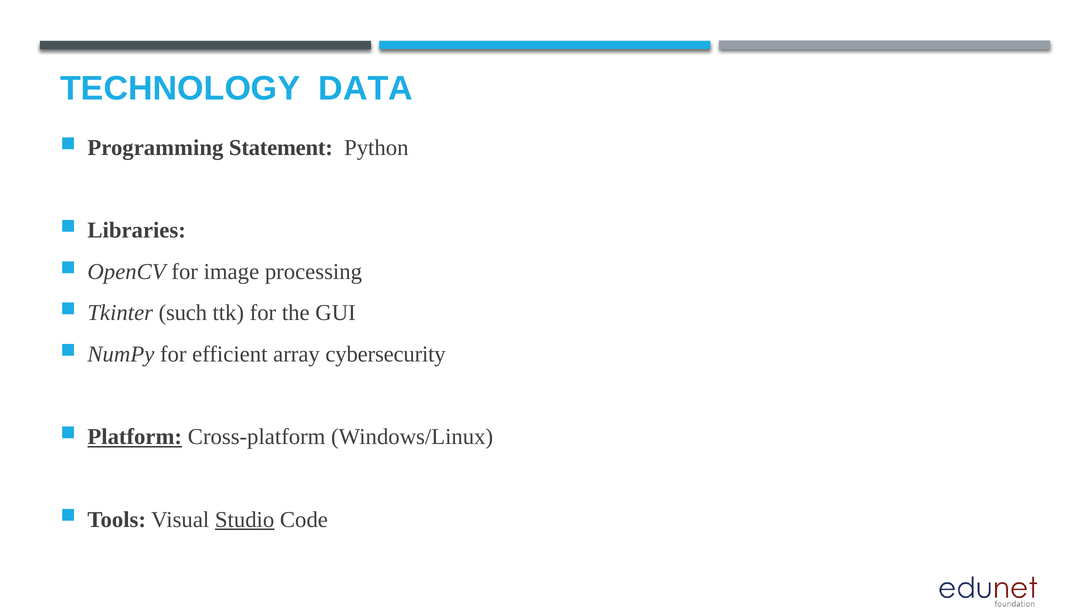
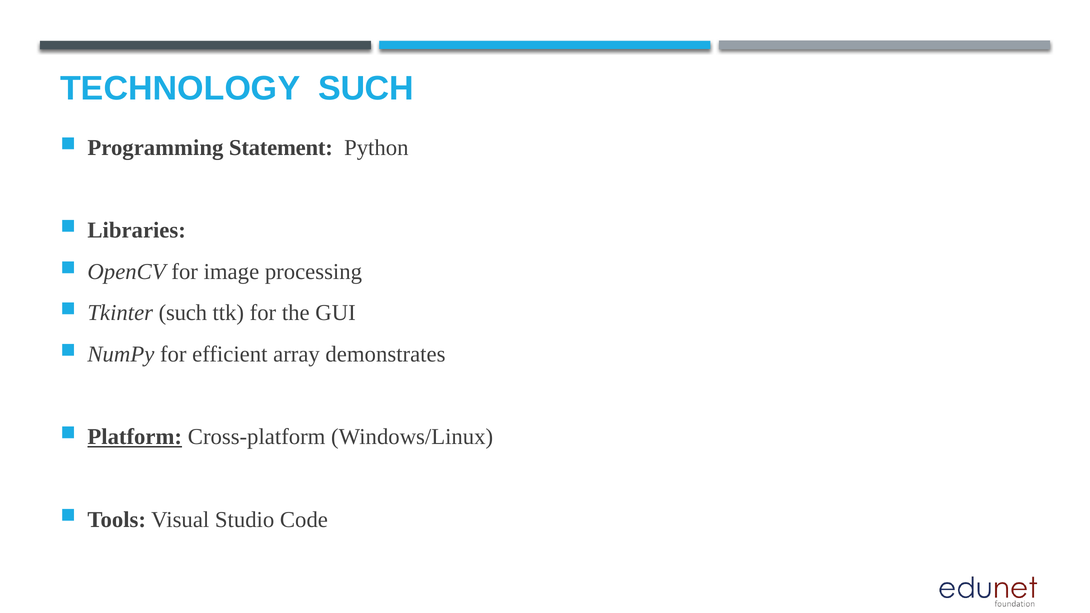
TECHNOLOGY DATA: DATA -> SUCH
cybersecurity: cybersecurity -> demonstrates
Studio underline: present -> none
